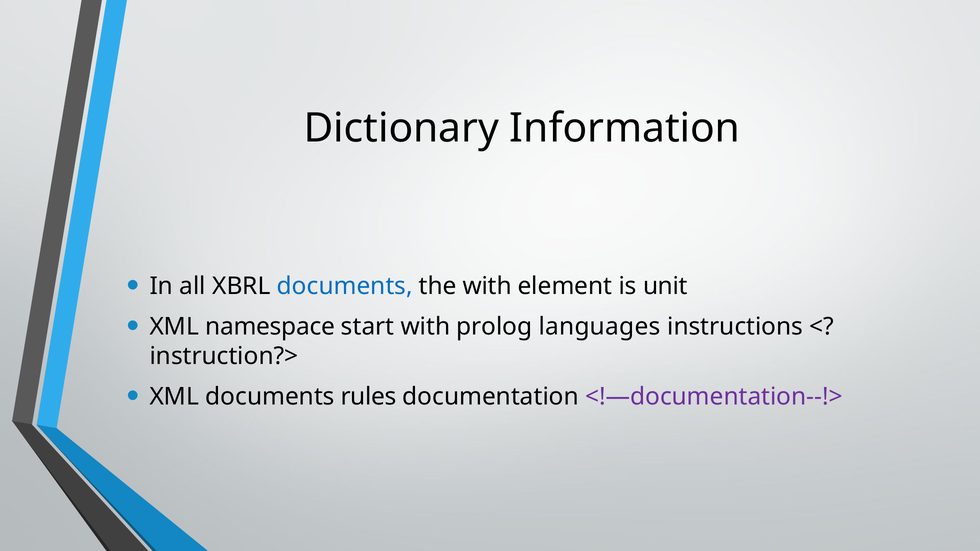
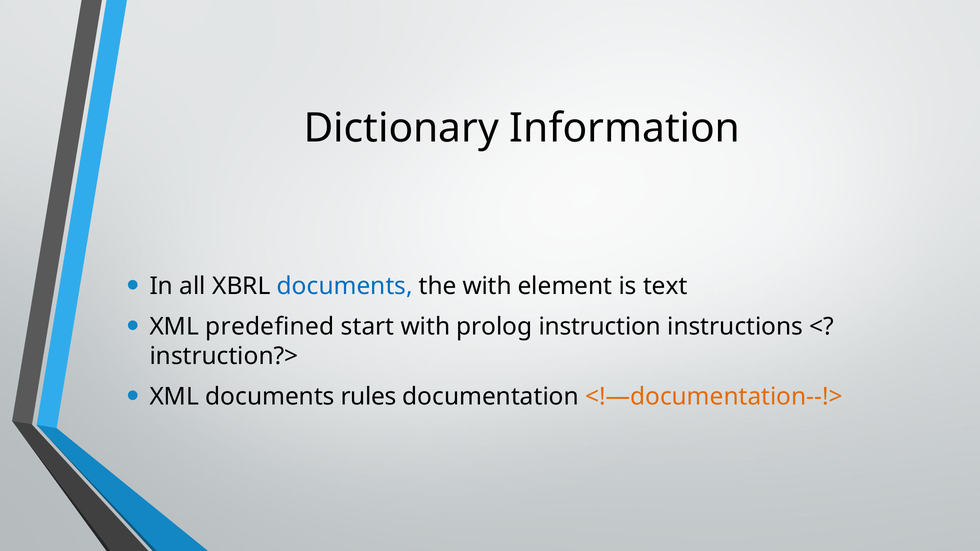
unit: unit -> text
namespace: namespace -> predefined
languages: languages -> instruction
<!—documentation--!> colour: purple -> orange
